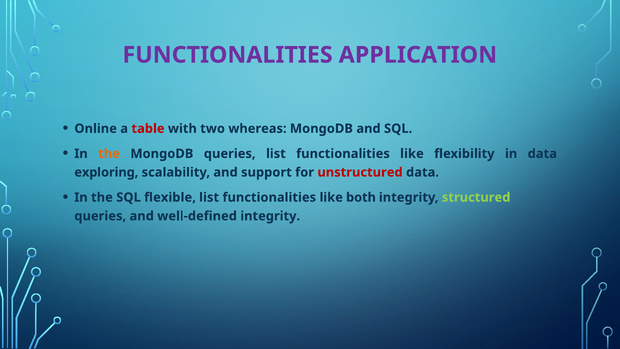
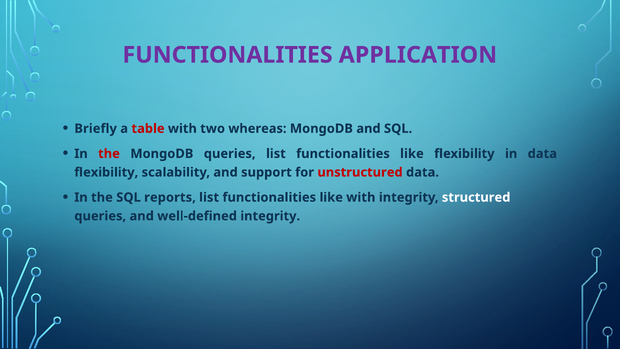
Online: Online -> Briefly
the at (109, 154) colour: orange -> red
exploring at (106, 172): exploring -> flexibility
flexible: flexible -> reports
like both: both -> with
structured colour: light green -> white
